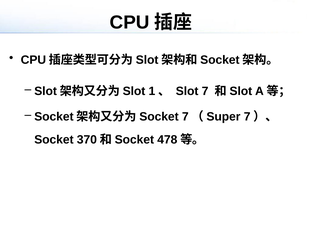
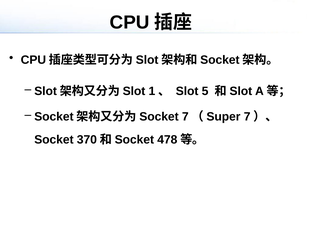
Slot 7: 7 -> 5
